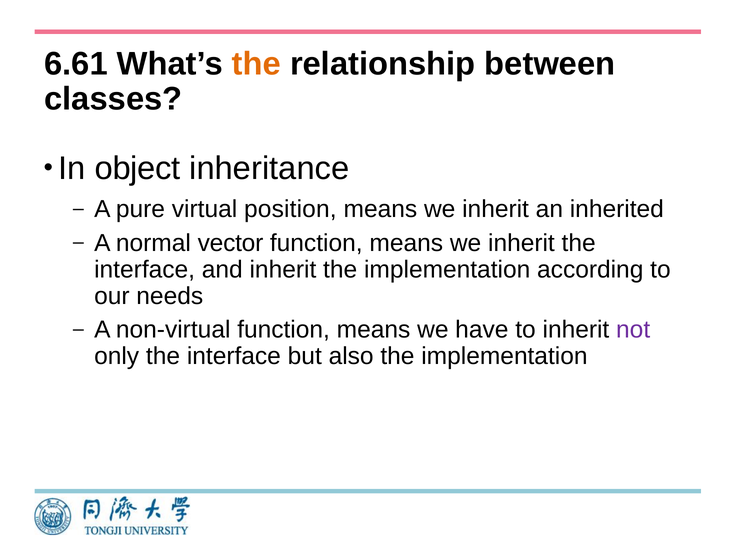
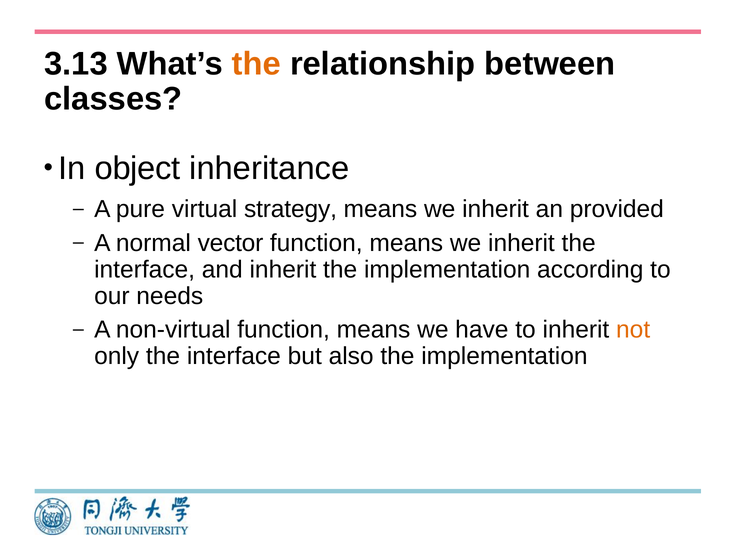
6.61: 6.61 -> 3.13
position: position -> strategy
inherited: inherited -> provided
not colour: purple -> orange
